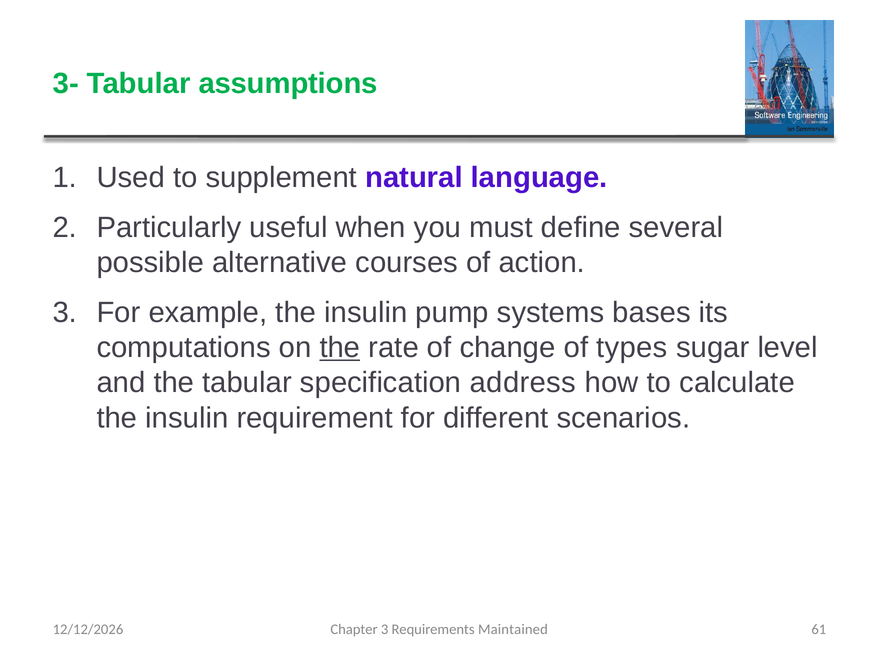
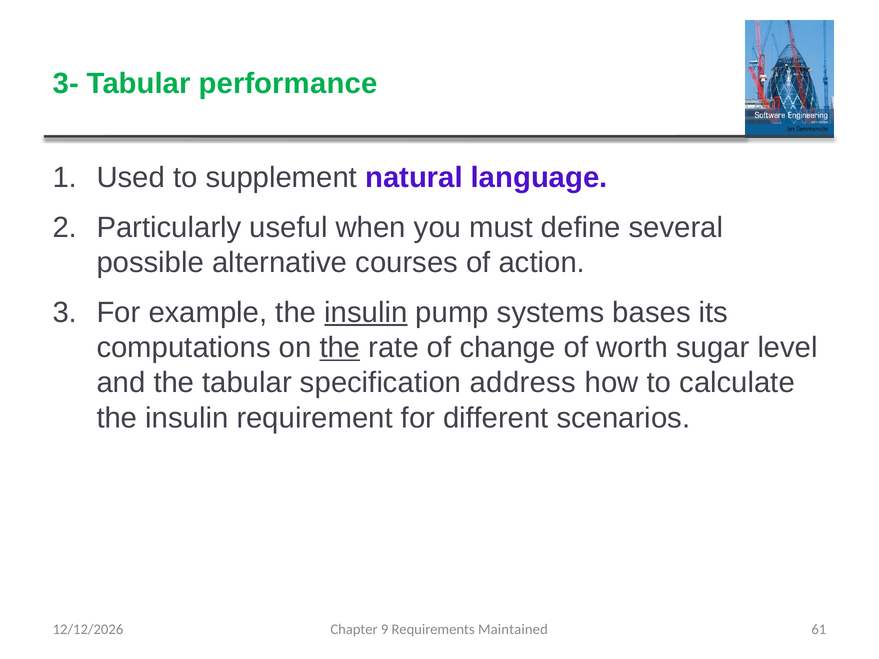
assumptions: assumptions -> performance
insulin at (366, 313) underline: none -> present
types: types -> worth
Chapter 3: 3 -> 9
